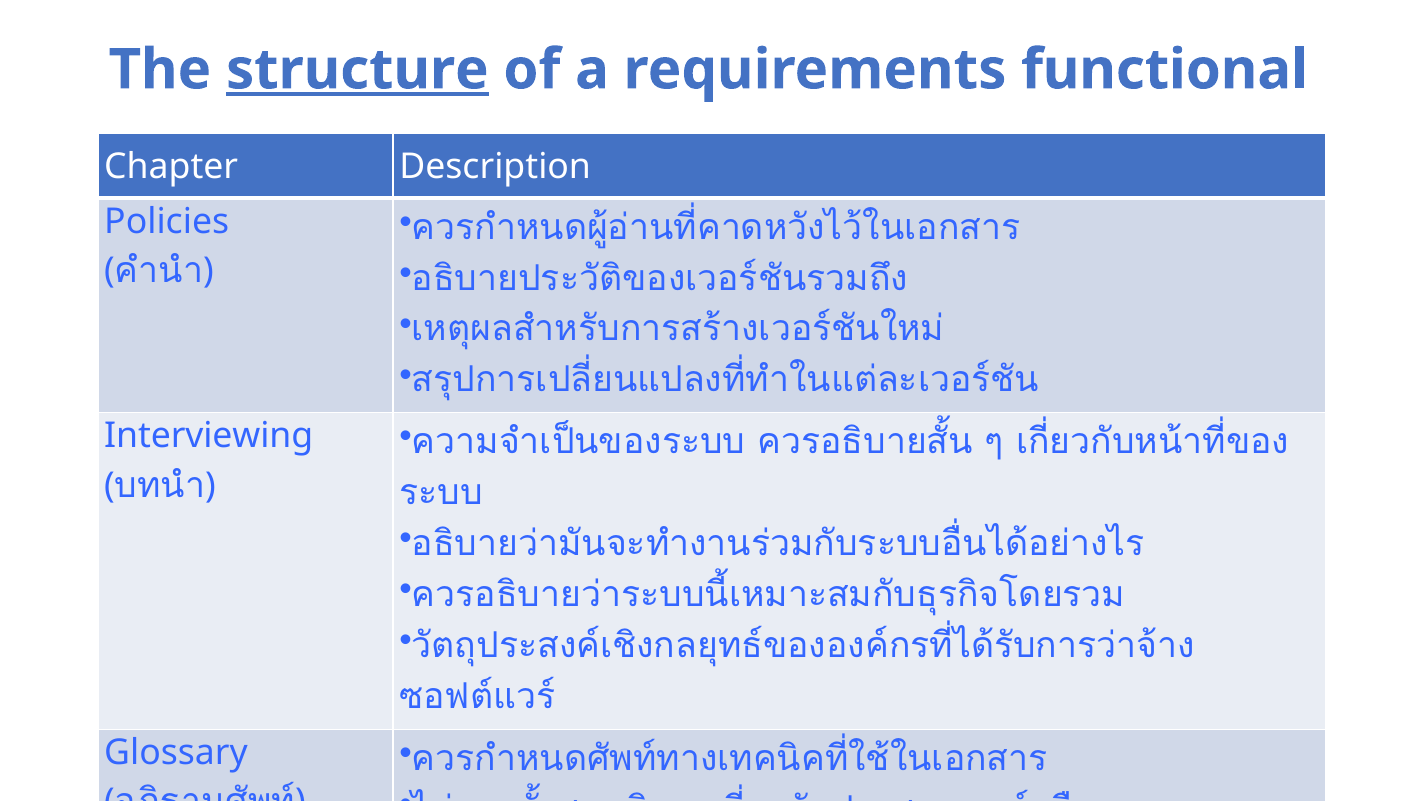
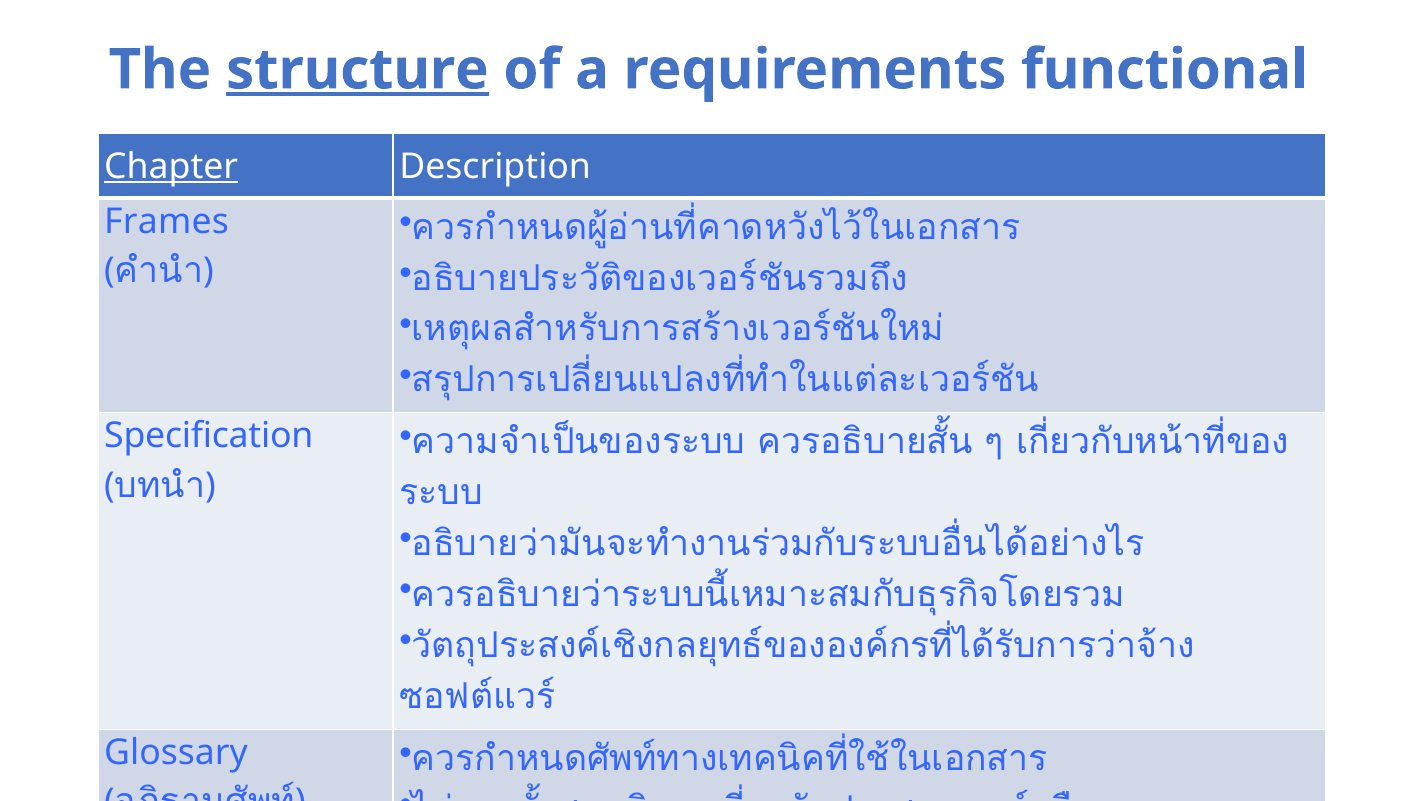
Chapter underline: none -> present
Policies: Policies -> Frames
Interviewing: Interviewing -> Specification
